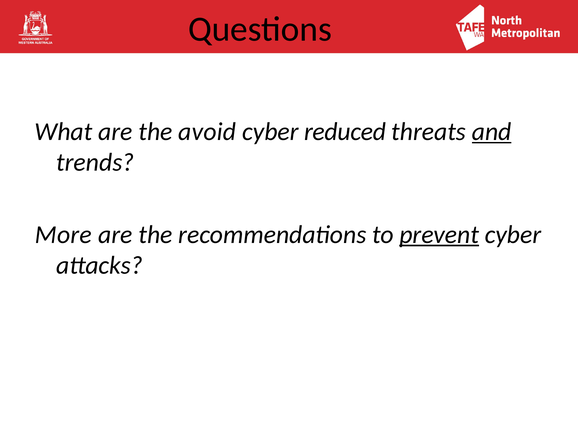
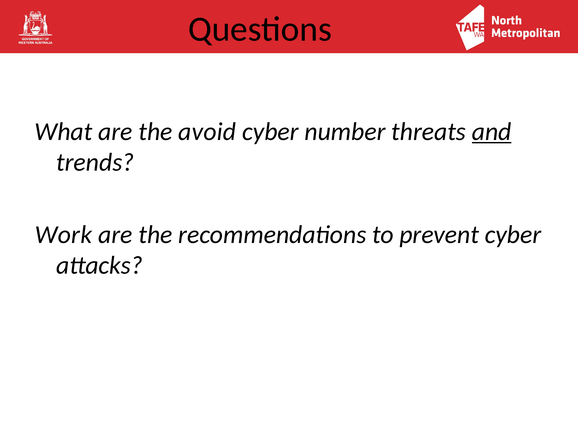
reduced: reduced -> number
More: More -> Work
prevent underline: present -> none
